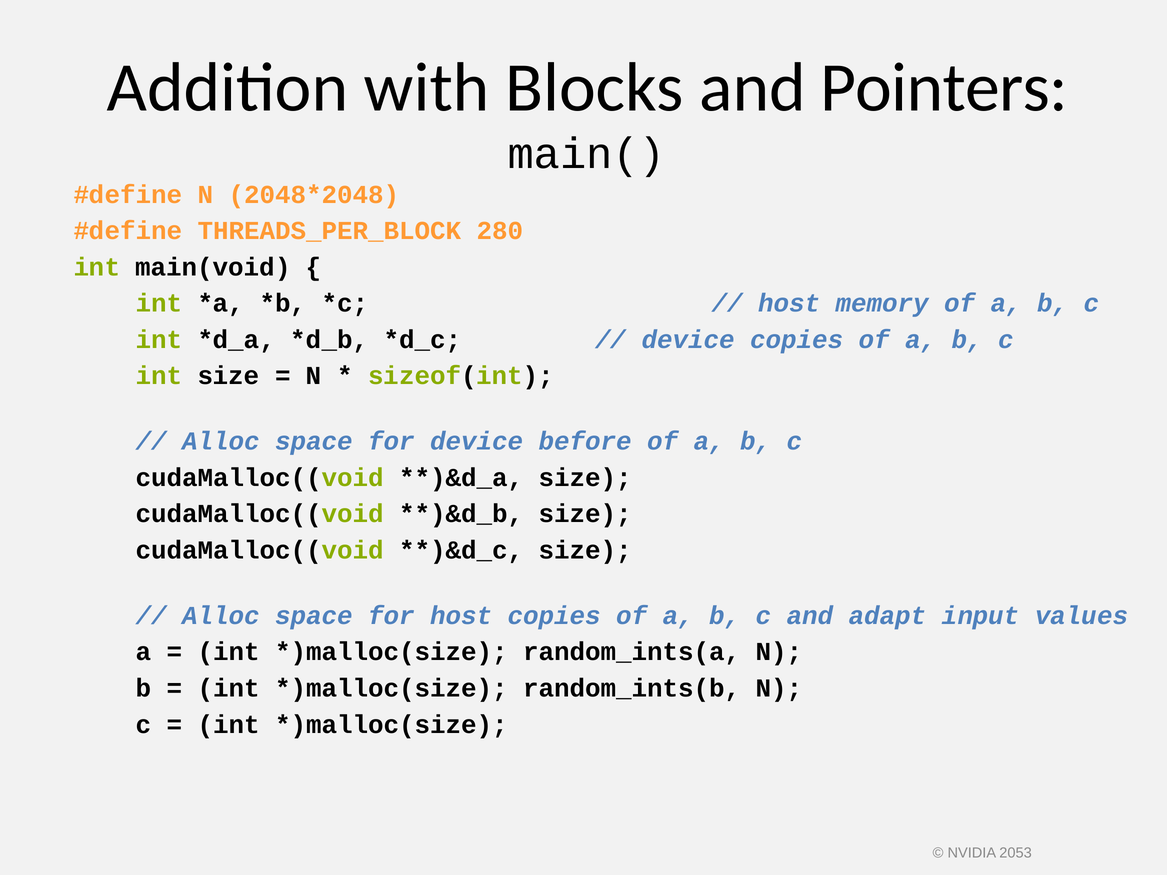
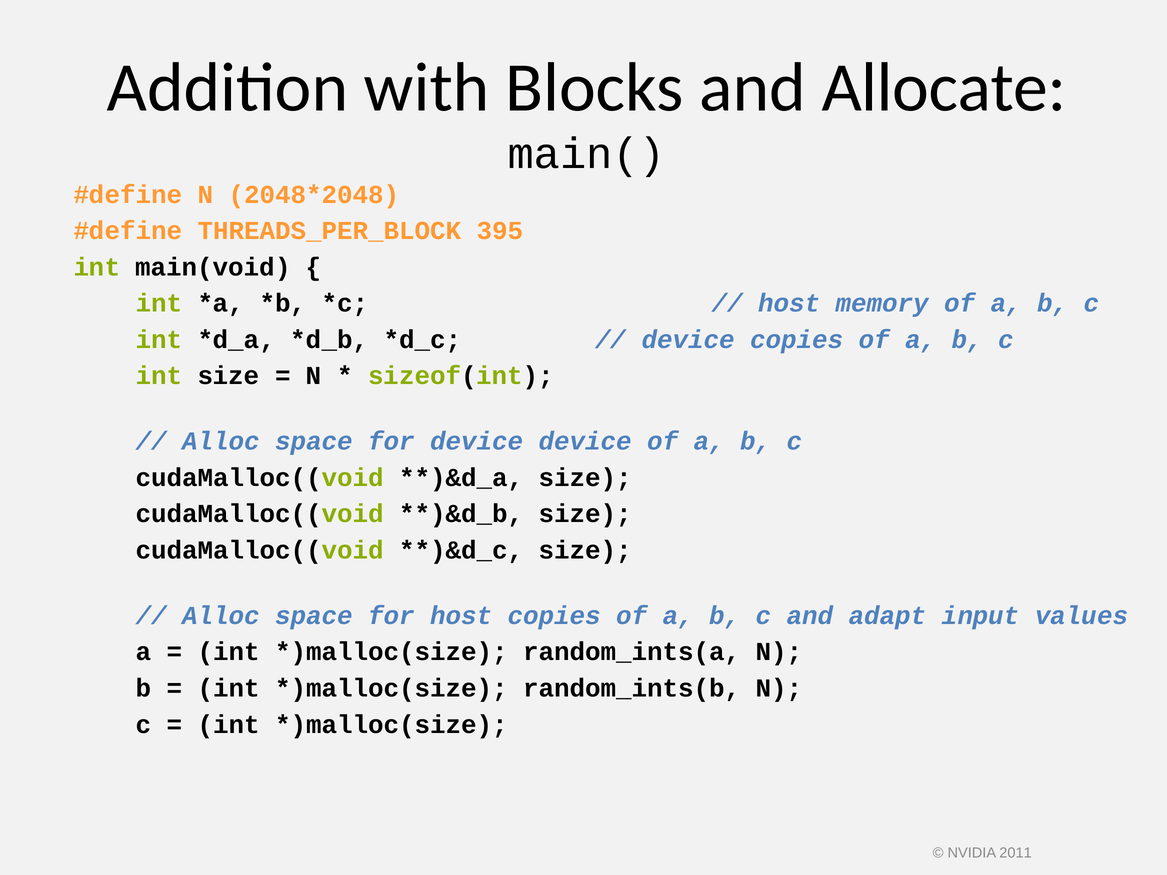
Pointers: Pointers -> Allocate
280: 280 -> 395
device before: before -> device
2053: 2053 -> 2011
